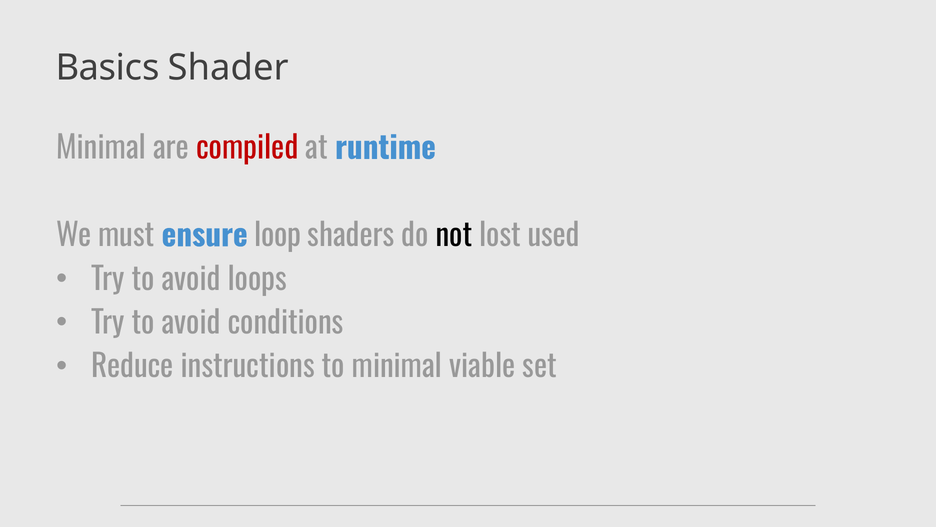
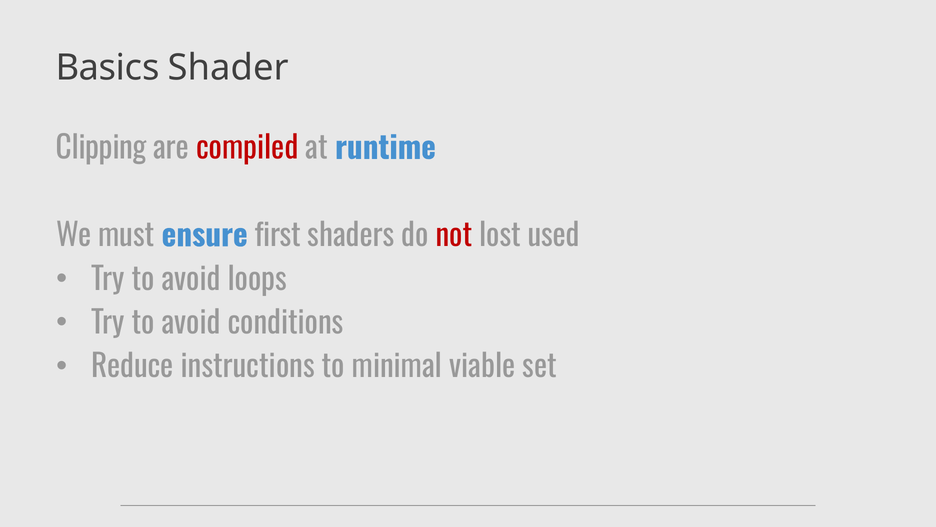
Minimal at (101, 148): Minimal -> Clipping
loop: loop -> first
not colour: black -> red
